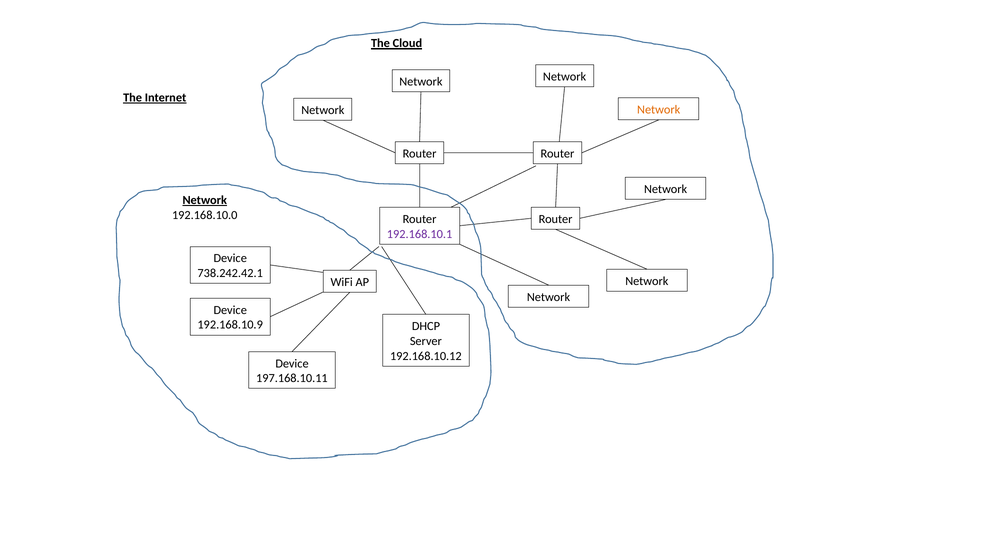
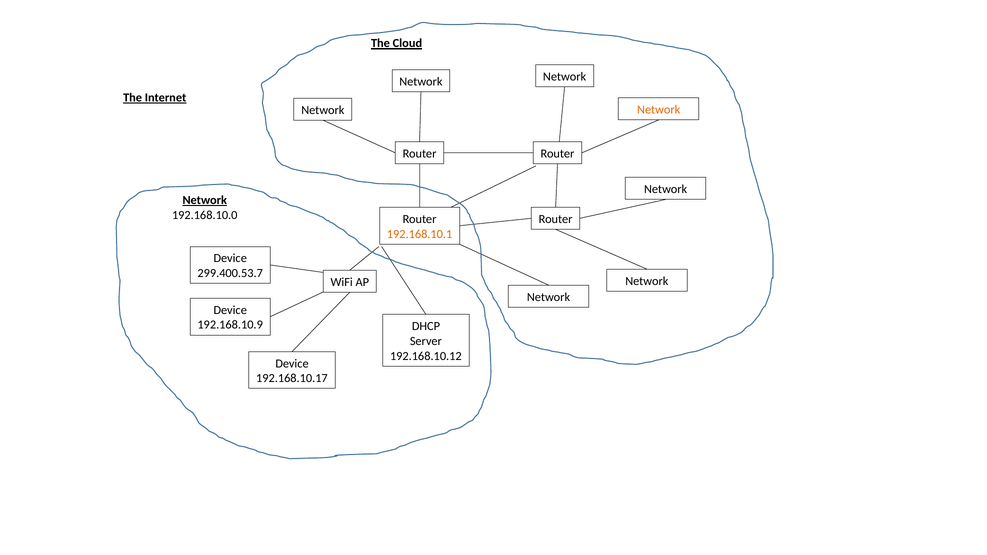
192.168.10.1 colour: purple -> orange
738.242.42.1: 738.242.42.1 -> 299.400.53.7
197.168.10.11: 197.168.10.11 -> 192.168.10.17
